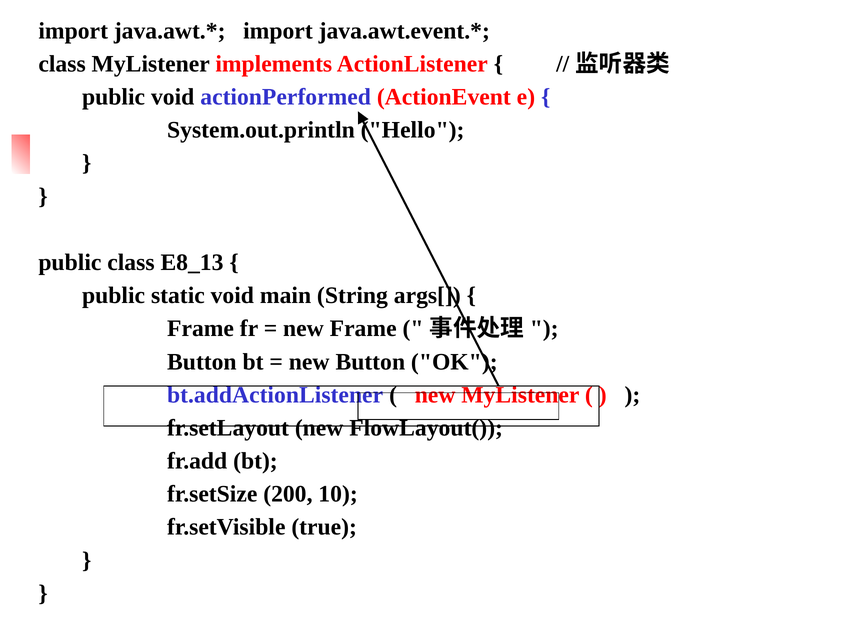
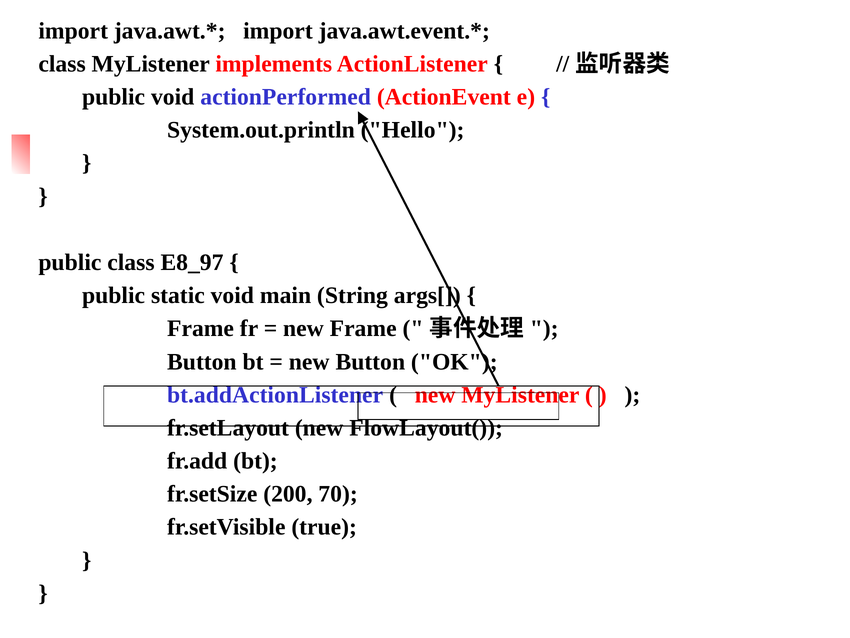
E8_13: E8_13 -> E8_97
10: 10 -> 70
